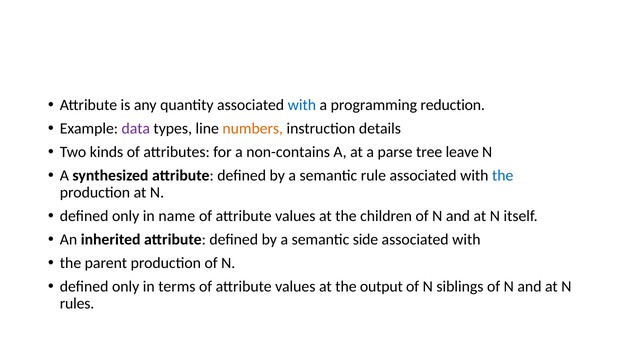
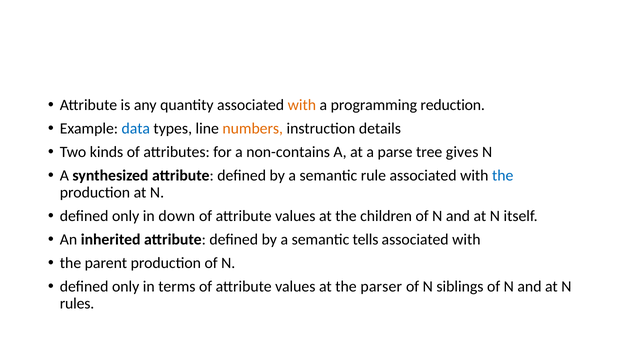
with at (302, 105) colour: blue -> orange
data colour: purple -> blue
leave: leave -> gives
name: name -> down
side: side -> tells
output: output -> parser
